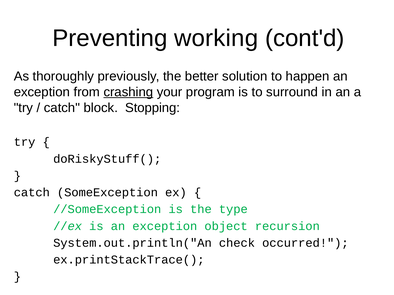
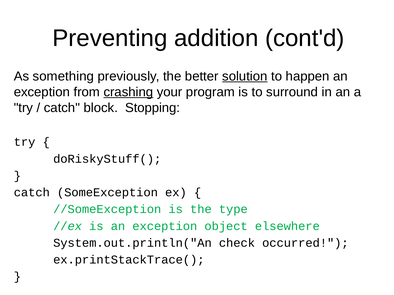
working: working -> addition
thoroughly: thoroughly -> something
solution underline: none -> present
recursion: recursion -> elsewhere
